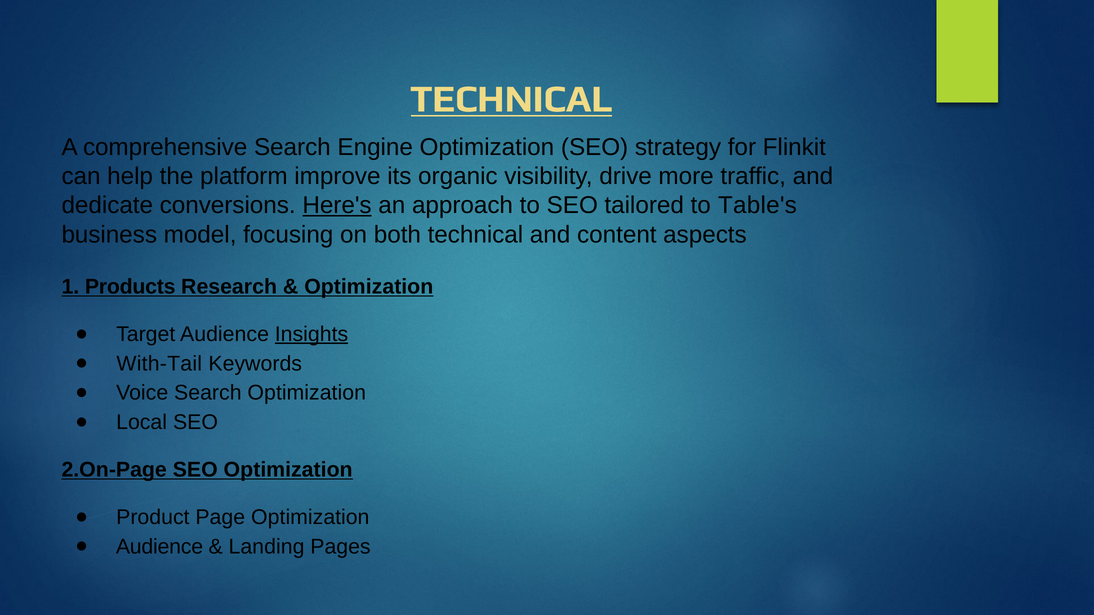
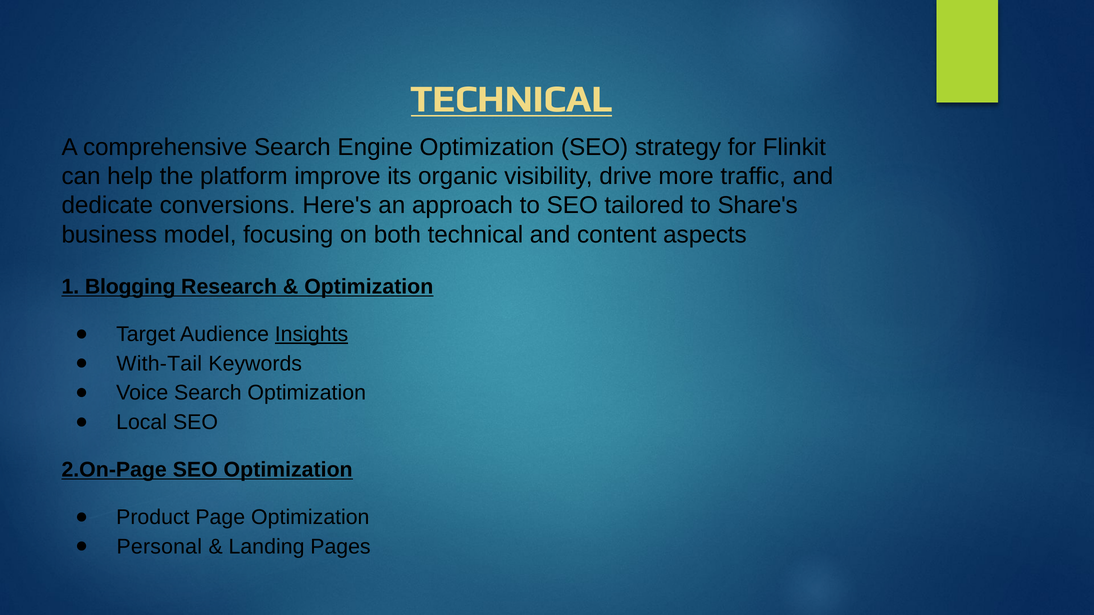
Here's underline: present -> none
Table's: Table's -> Share's
Products: Products -> Blogging
Audience at (160, 547): Audience -> Personal
